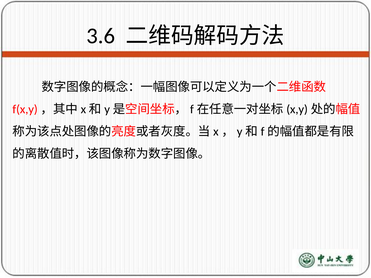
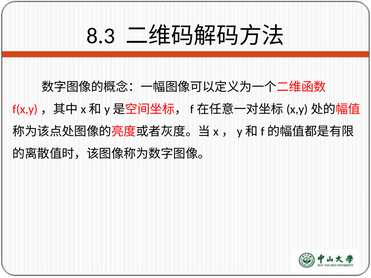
3.6: 3.6 -> 8.3
